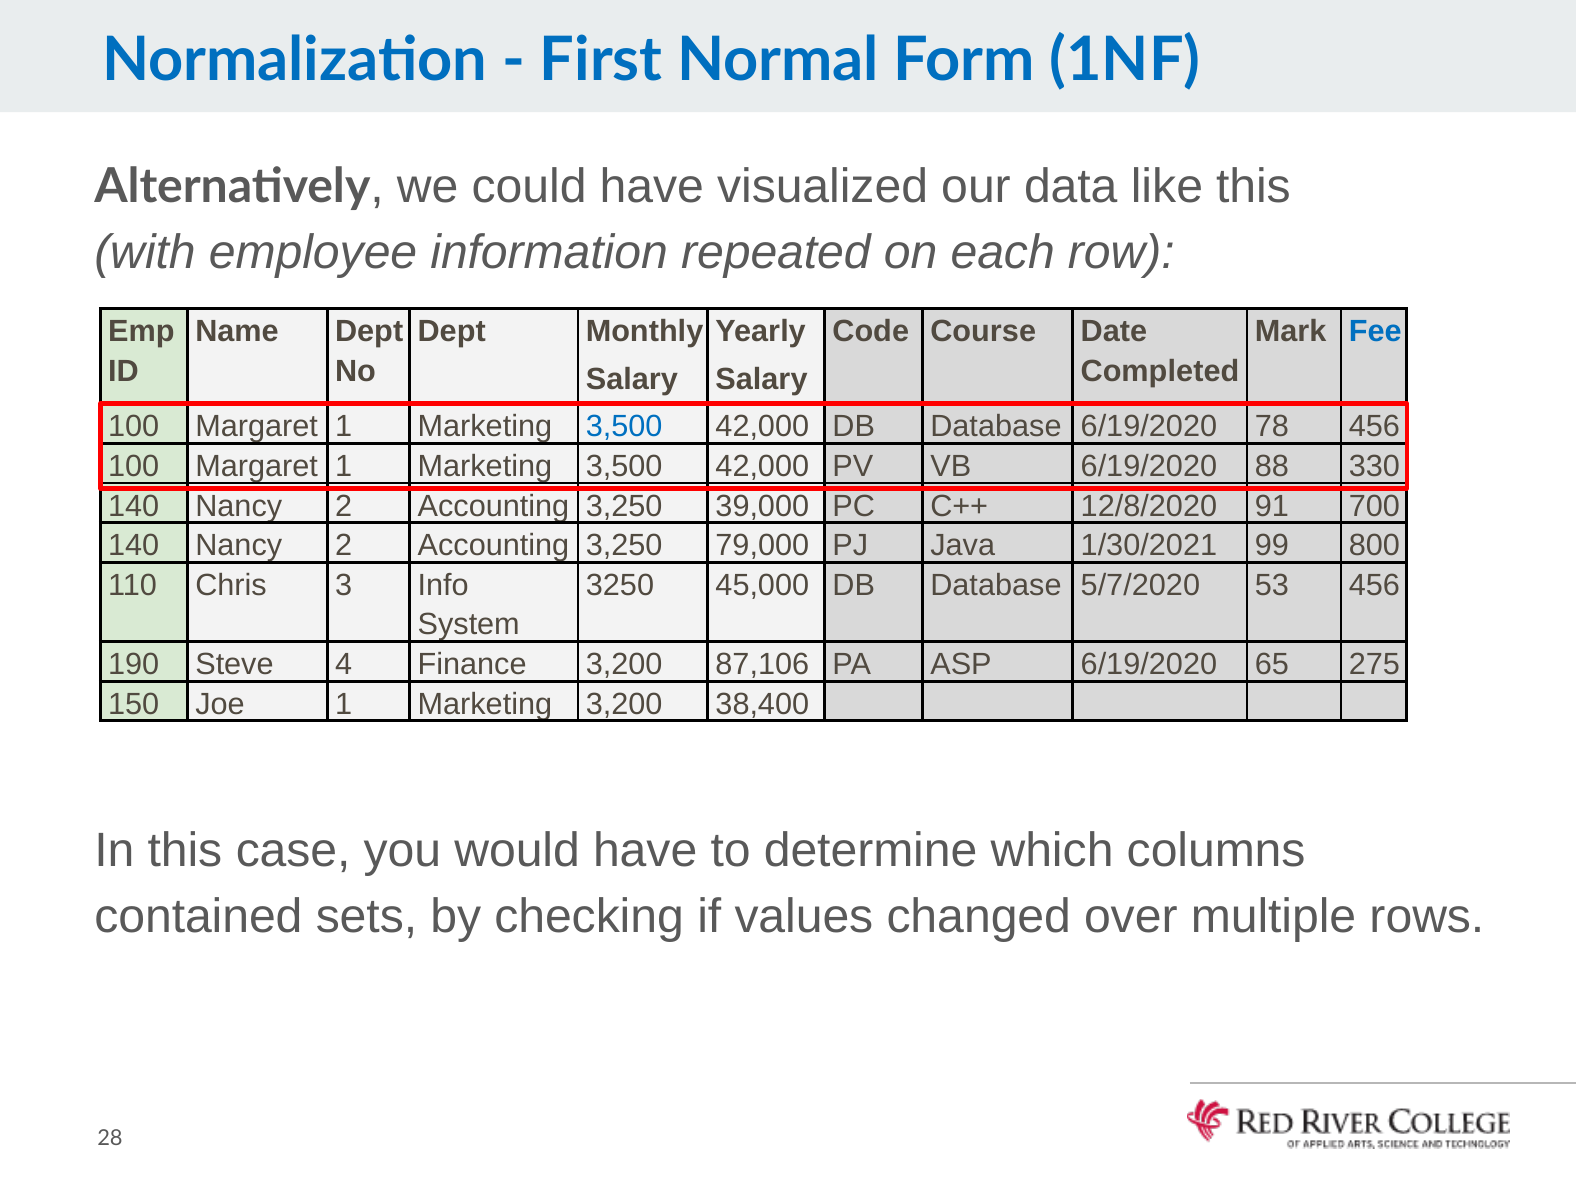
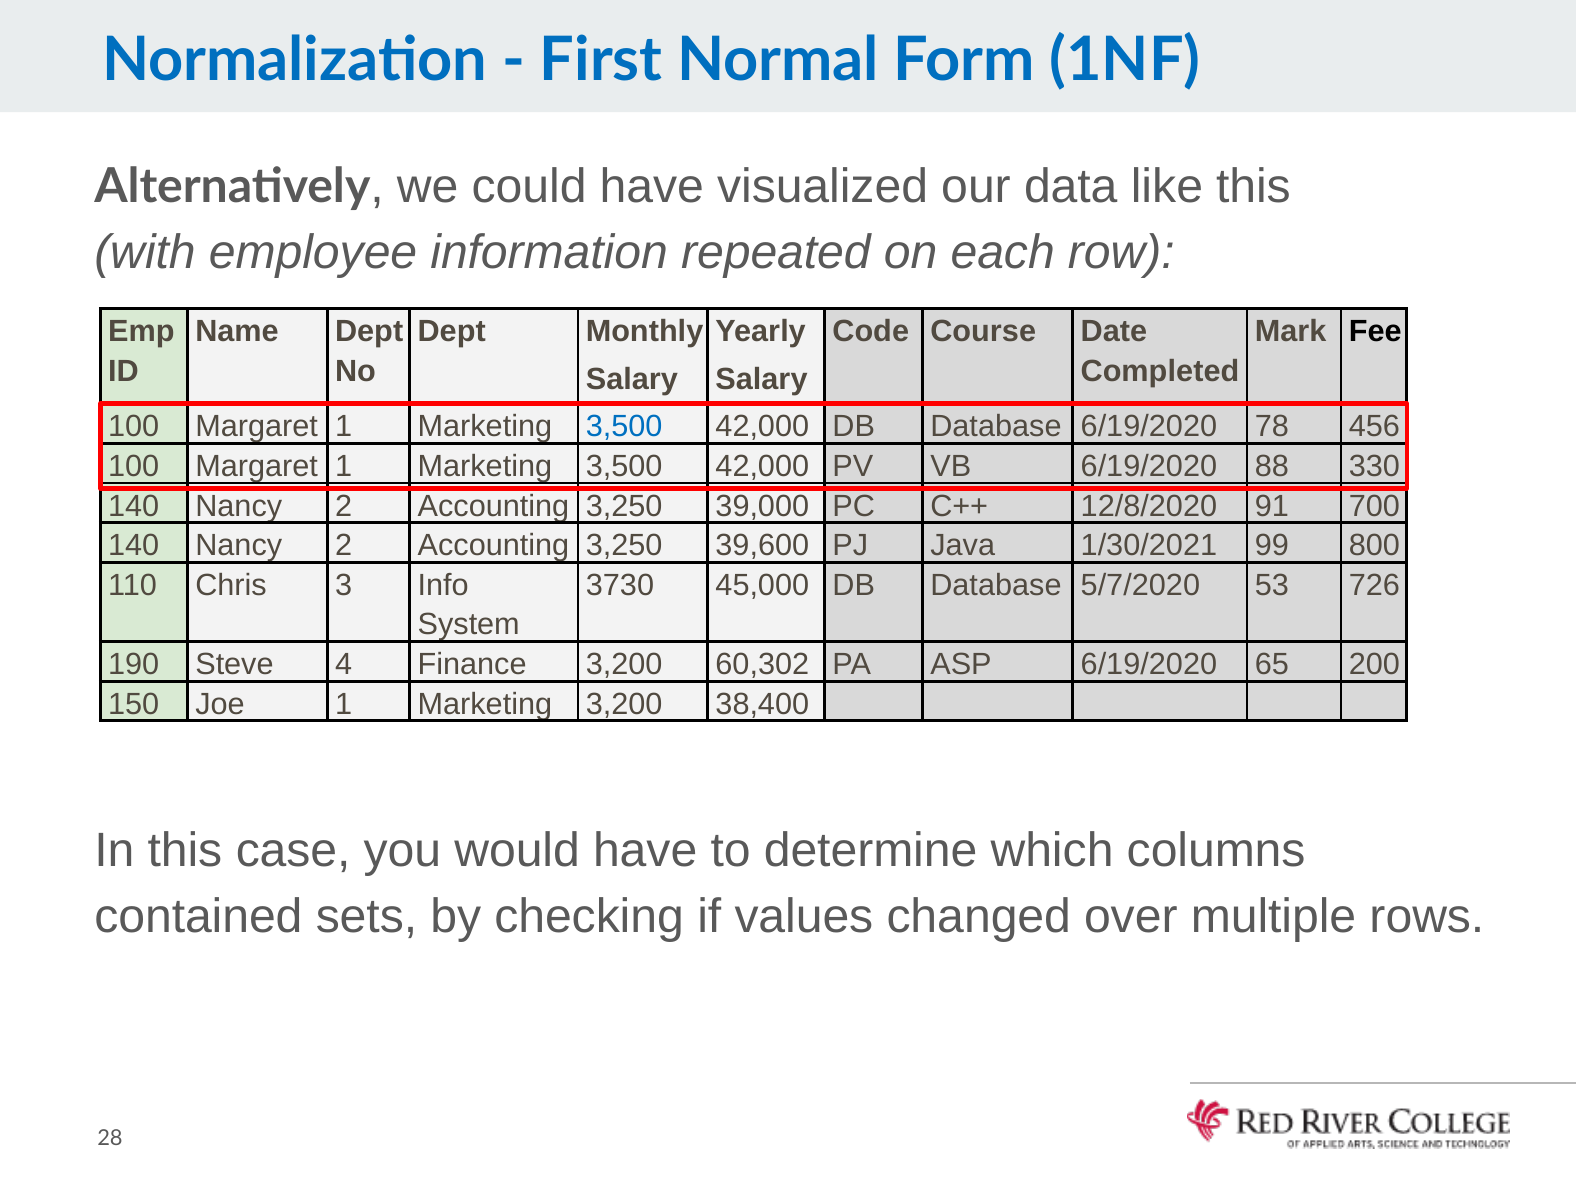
Fee colour: blue -> black
79,000: 79,000 -> 39,600
3250: 3250 -> 3730
53 456: 456 -> 726
87,106: 87,106 -> 60,302
275: 275 -> 200
